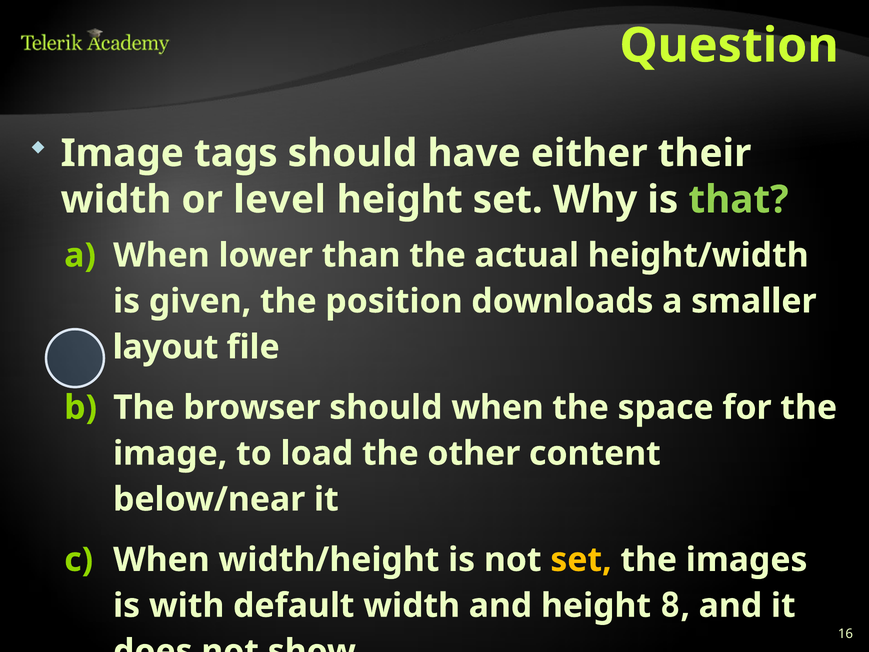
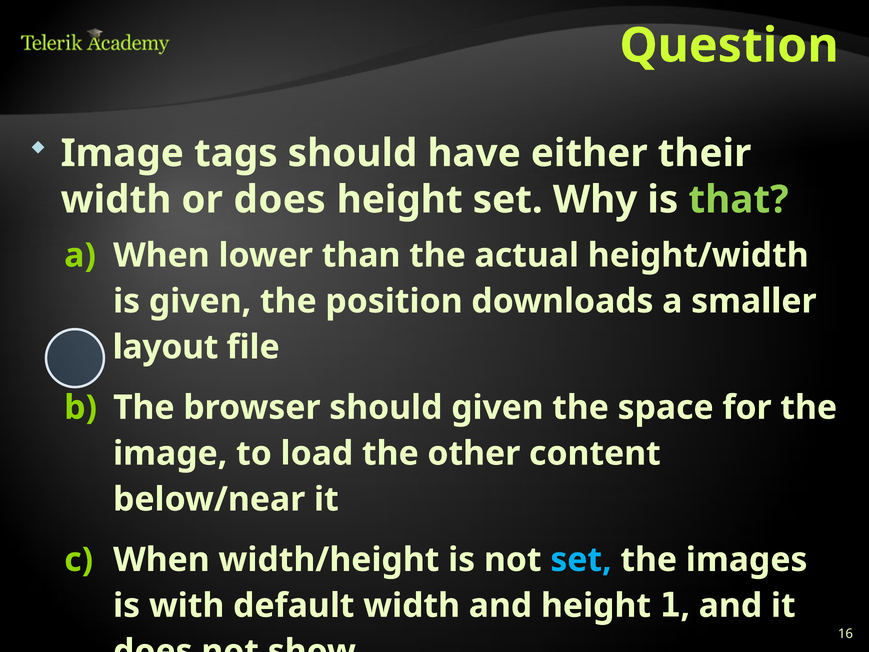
or level: level -> does
should when: when -> given
set at (581, 560) colour: yellow -> light blue
8: 8 -> 1
